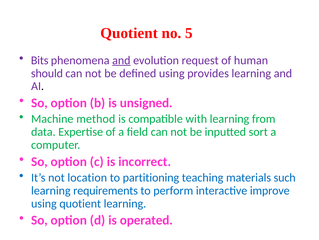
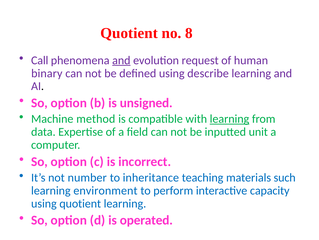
5: 5 -> 8
Bits: Bits -> Call
should: should -> binary
provides: provides -> describe
learning at (229, 119) underline: none -> present
sort: sort -> unit
location: location -> number
partitioning: partitioning -> inheritance
requirements: requirements -> environment
improve: improve -> capacity
